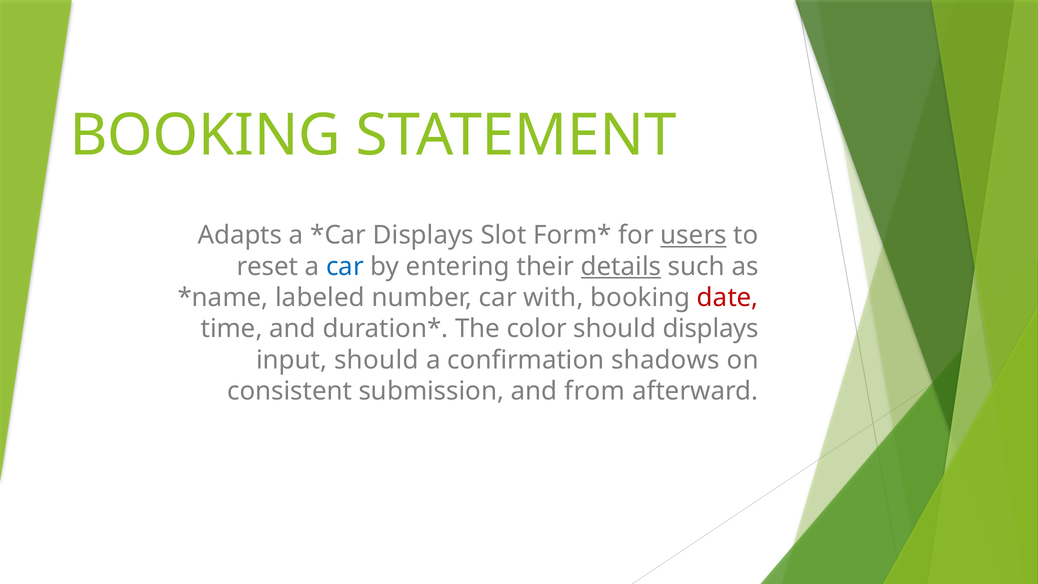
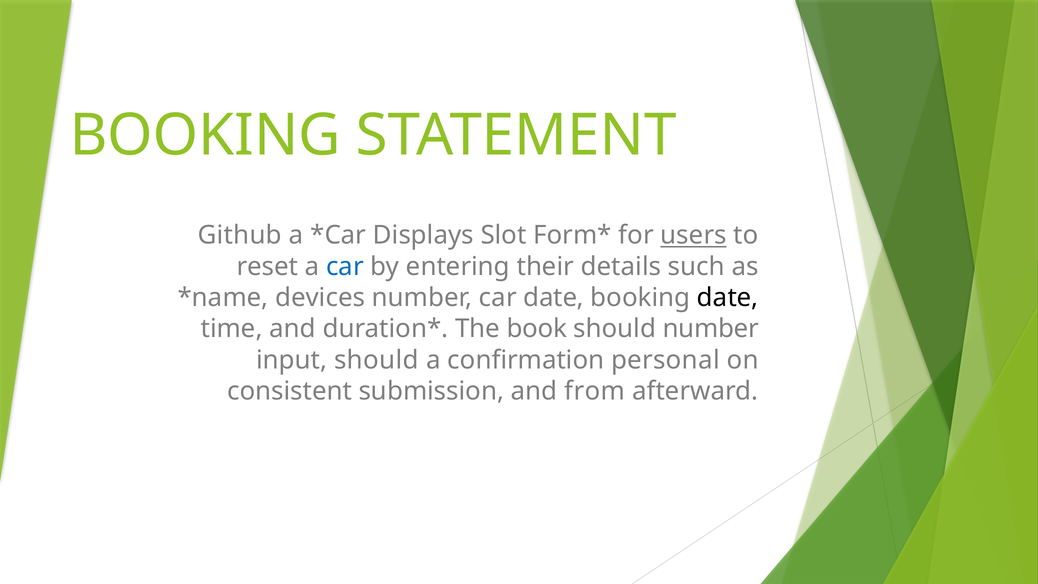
Adapts: Adapts -> Github
details underline: present -> none
labeled: labeled -> devices
car with: with -> date
date at (728, 298) colour: red -> black
color: color -> book
should displays: displays -> number
shadows: shadows -> personal
